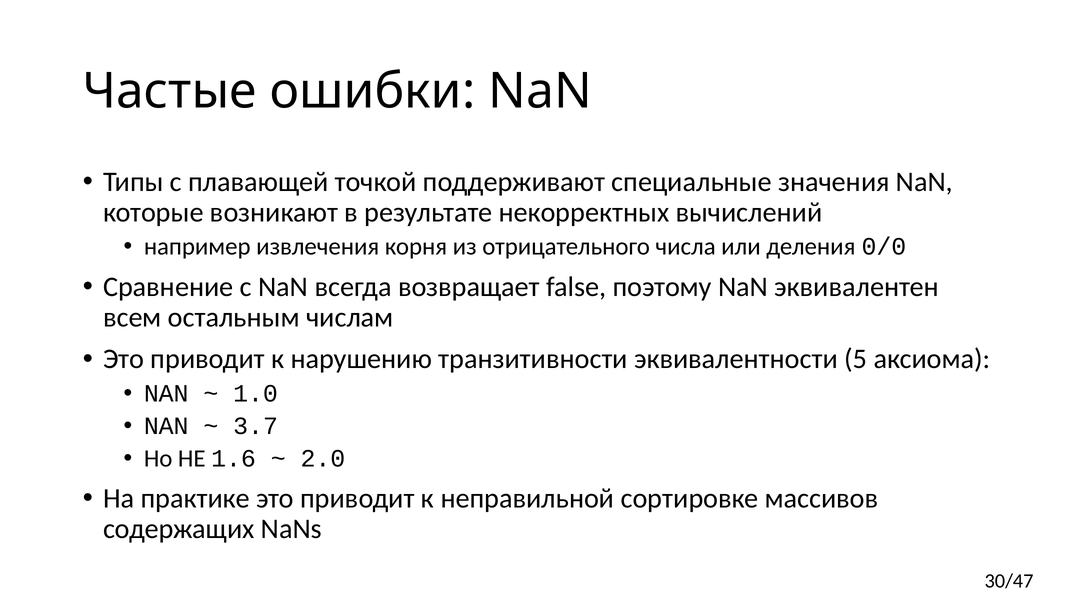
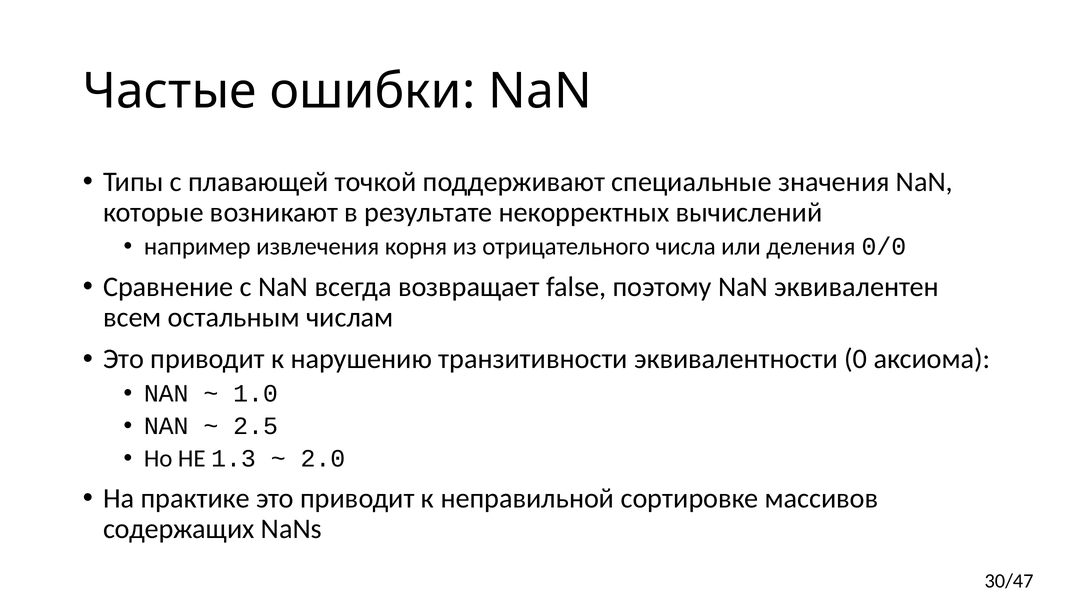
5: 5 -> 0
3.7: 3.7 -> 2.5
1.6: 1.6 -> 1.3
